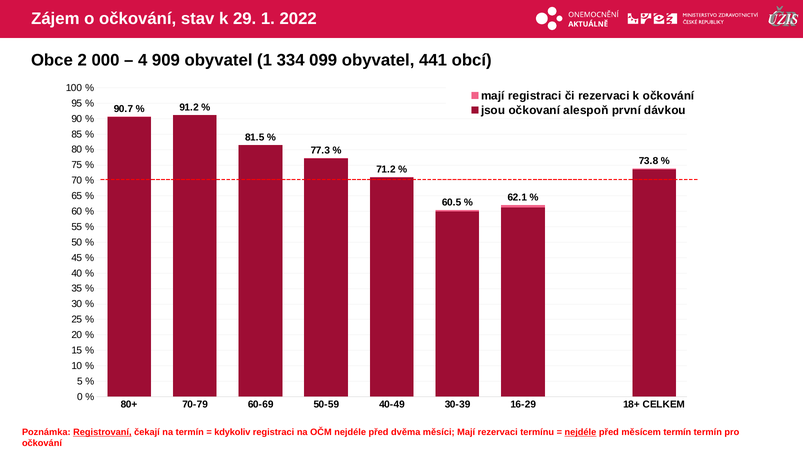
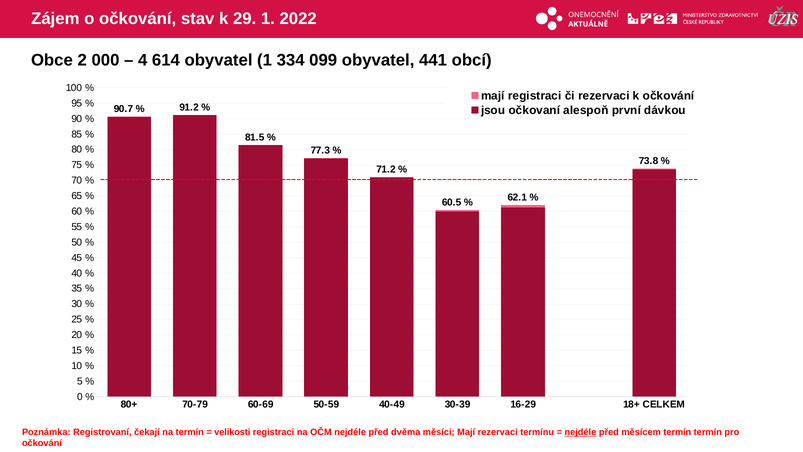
909: 909 -> 614
Registrovaní underline: present -> none
kdykoliv: kdykoliv -> velikosti
